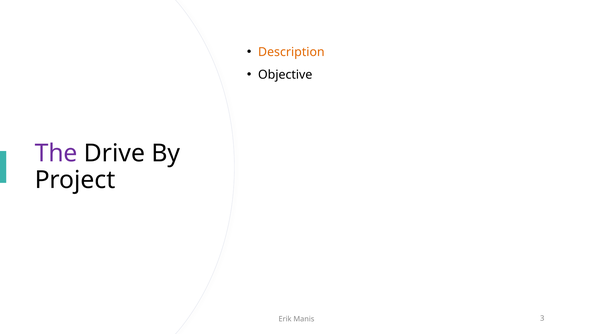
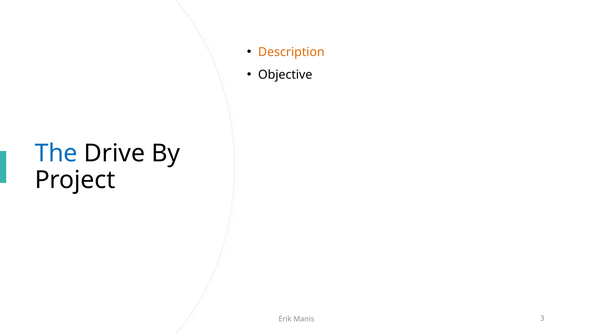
The colour: purple -> blue
